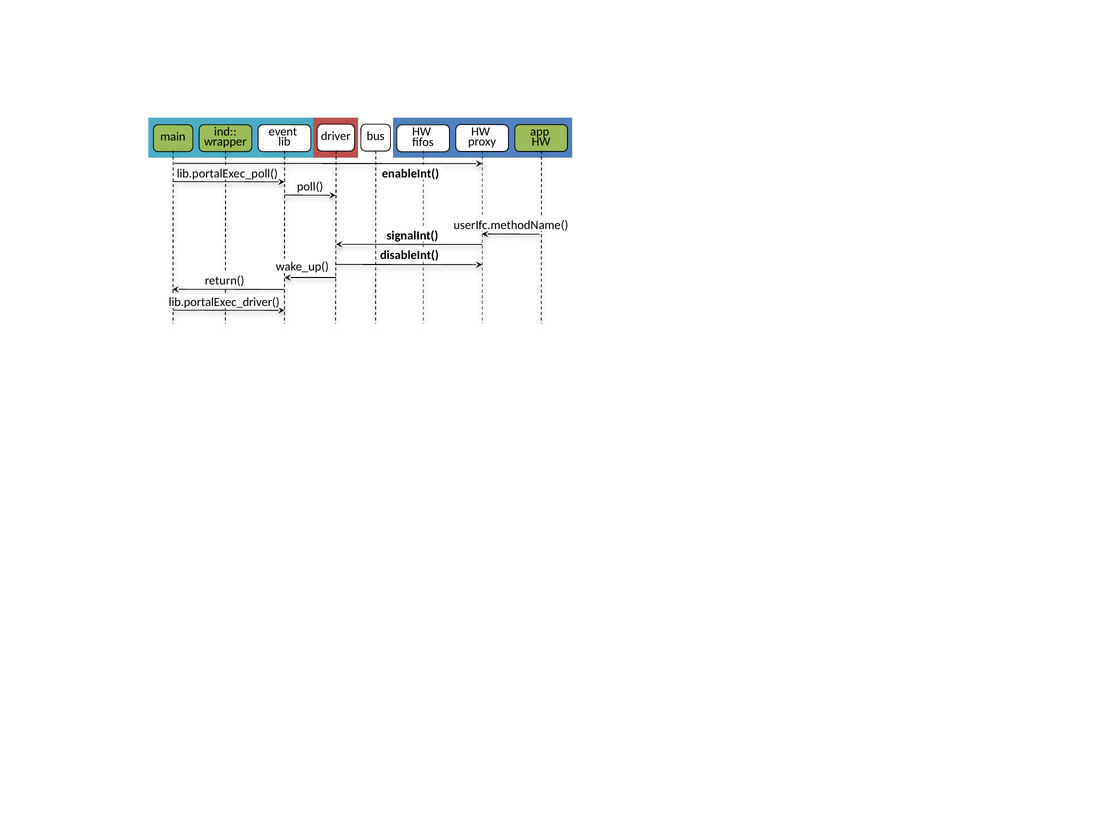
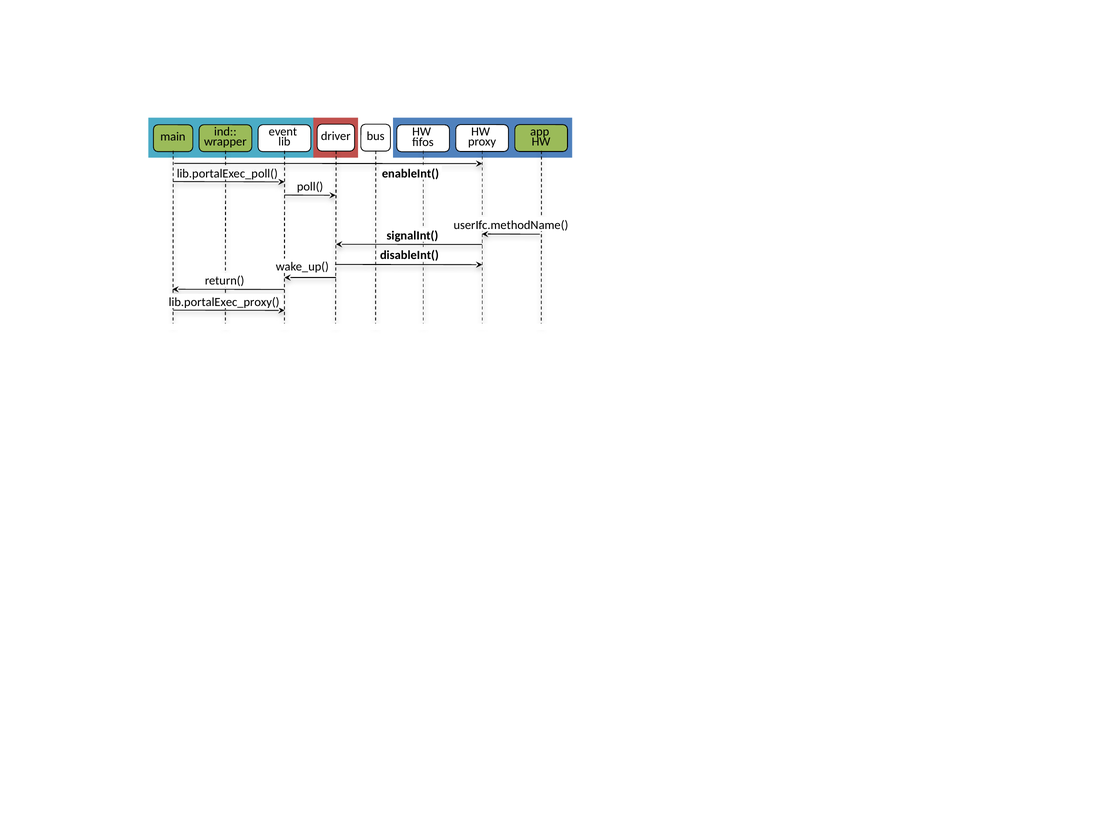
lib.portalExec_driver(: lib.portalExec_driver( -> lib.portalExec_proxy(
